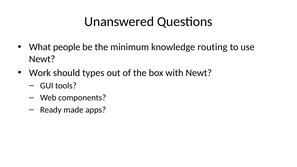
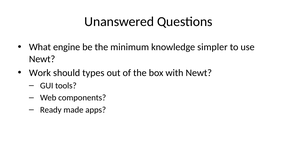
people: people -> engine
routing: routing -> simpler
